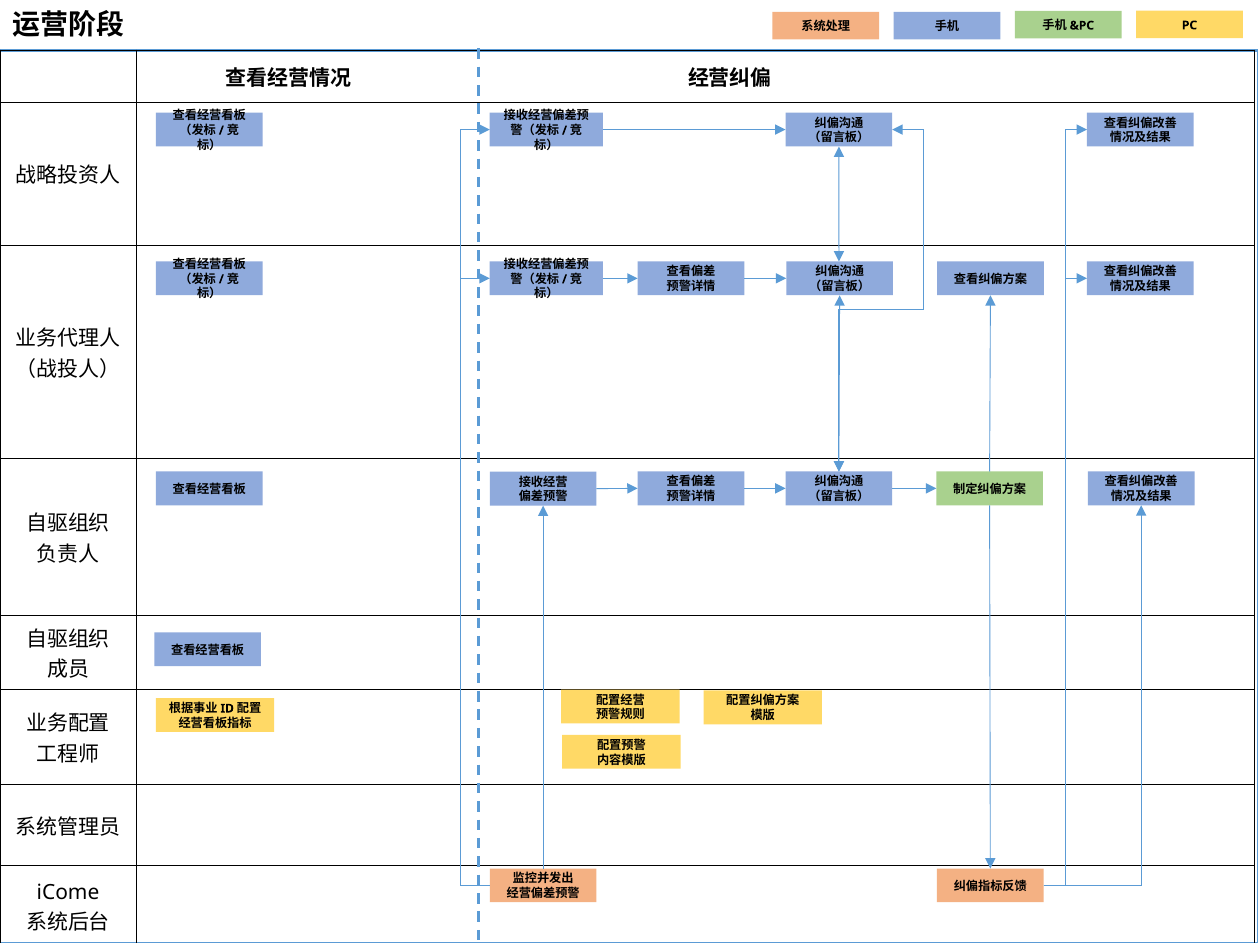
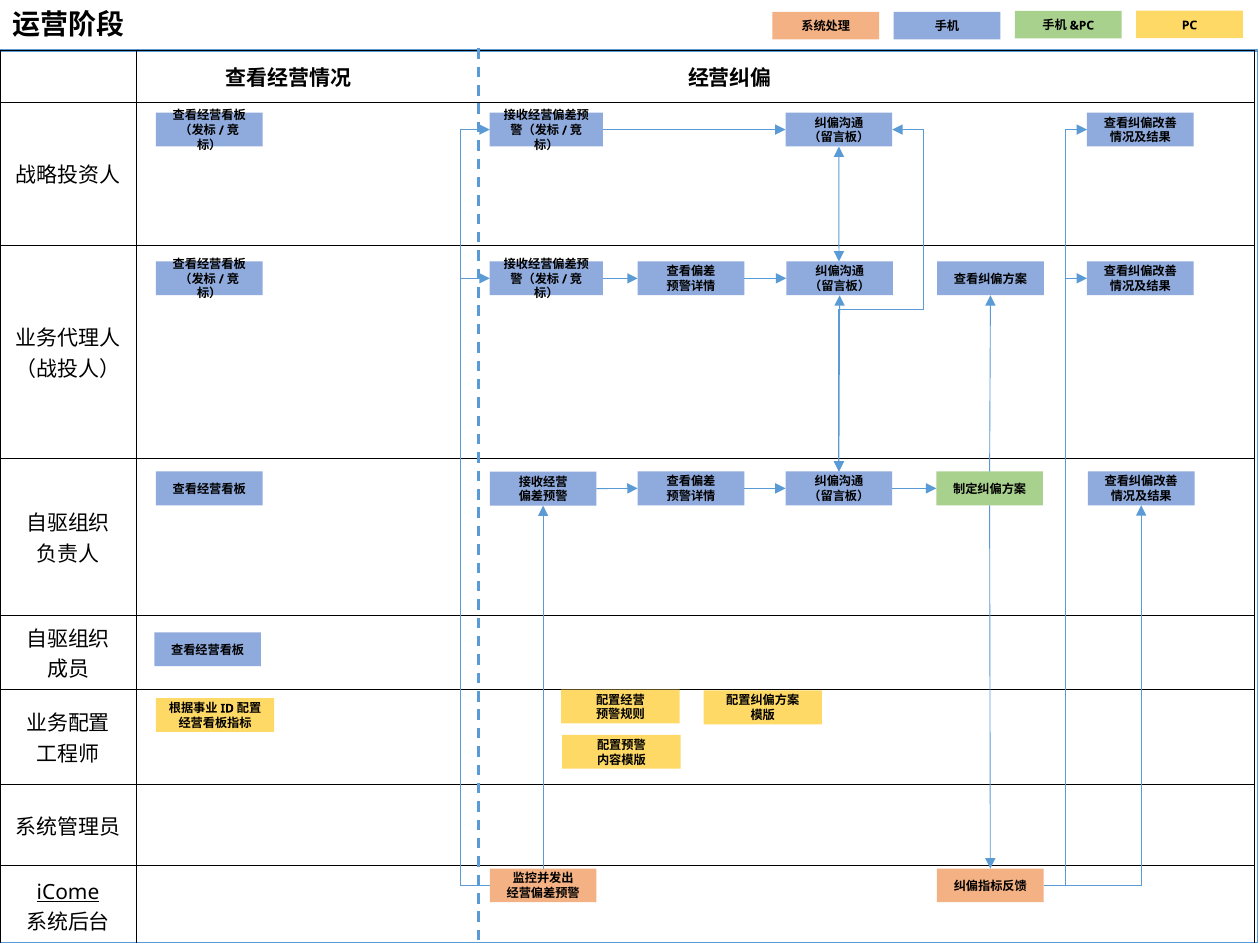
iCome underline: none -> present
